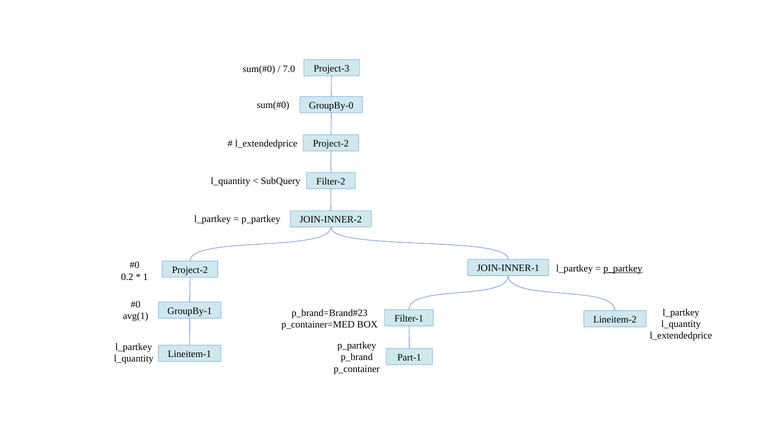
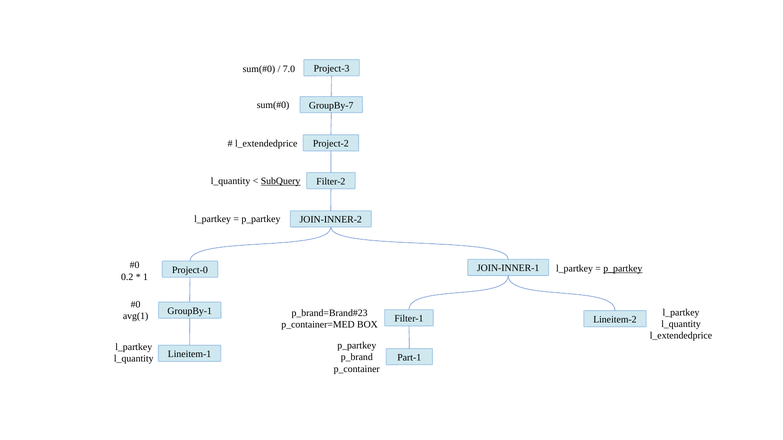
GroupBy-0: GroupBy-0 -> GroupBy-7
SubQuery underline: none -> present
Project-2 at (190, 270): Project-2 -> Project-0
